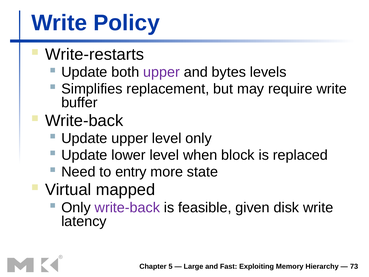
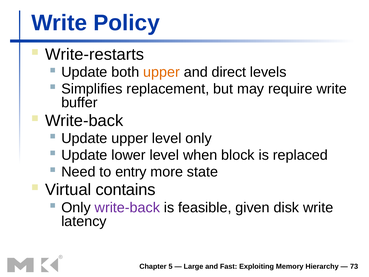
upper at (162, 72) colour: purple -> orange
bytes: bytes -> direct
mapped: mapped -> contains
